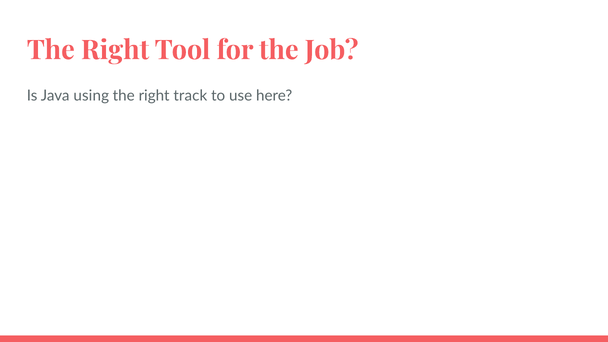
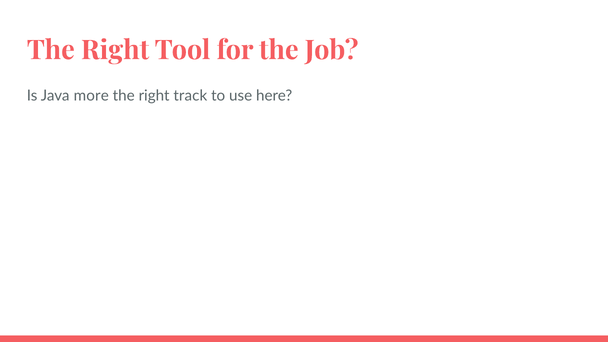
using: using -> more
